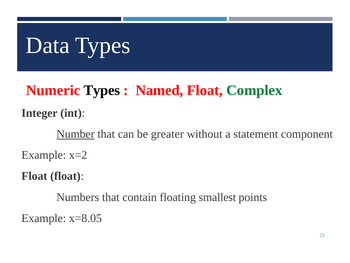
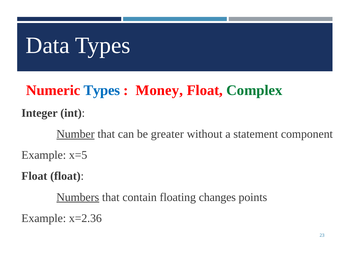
Types at (102, 90) colour: black -> blue
Named: Named -> Money
x=2: x=2 -> x=5
Numbers underline: none -> present
smallest: smallest -> changes
x=8.05: x=8.05 -> x=2.36
